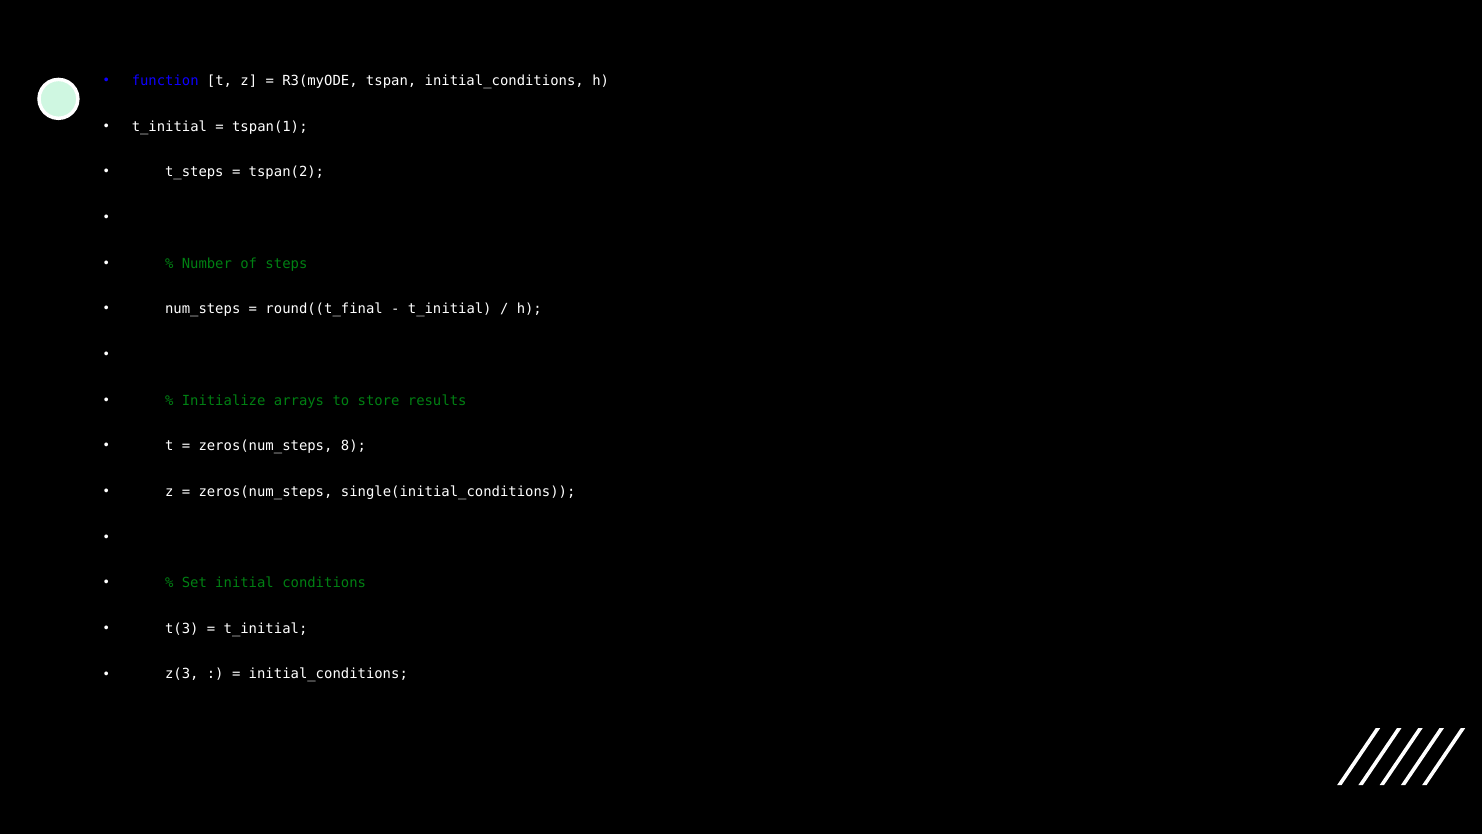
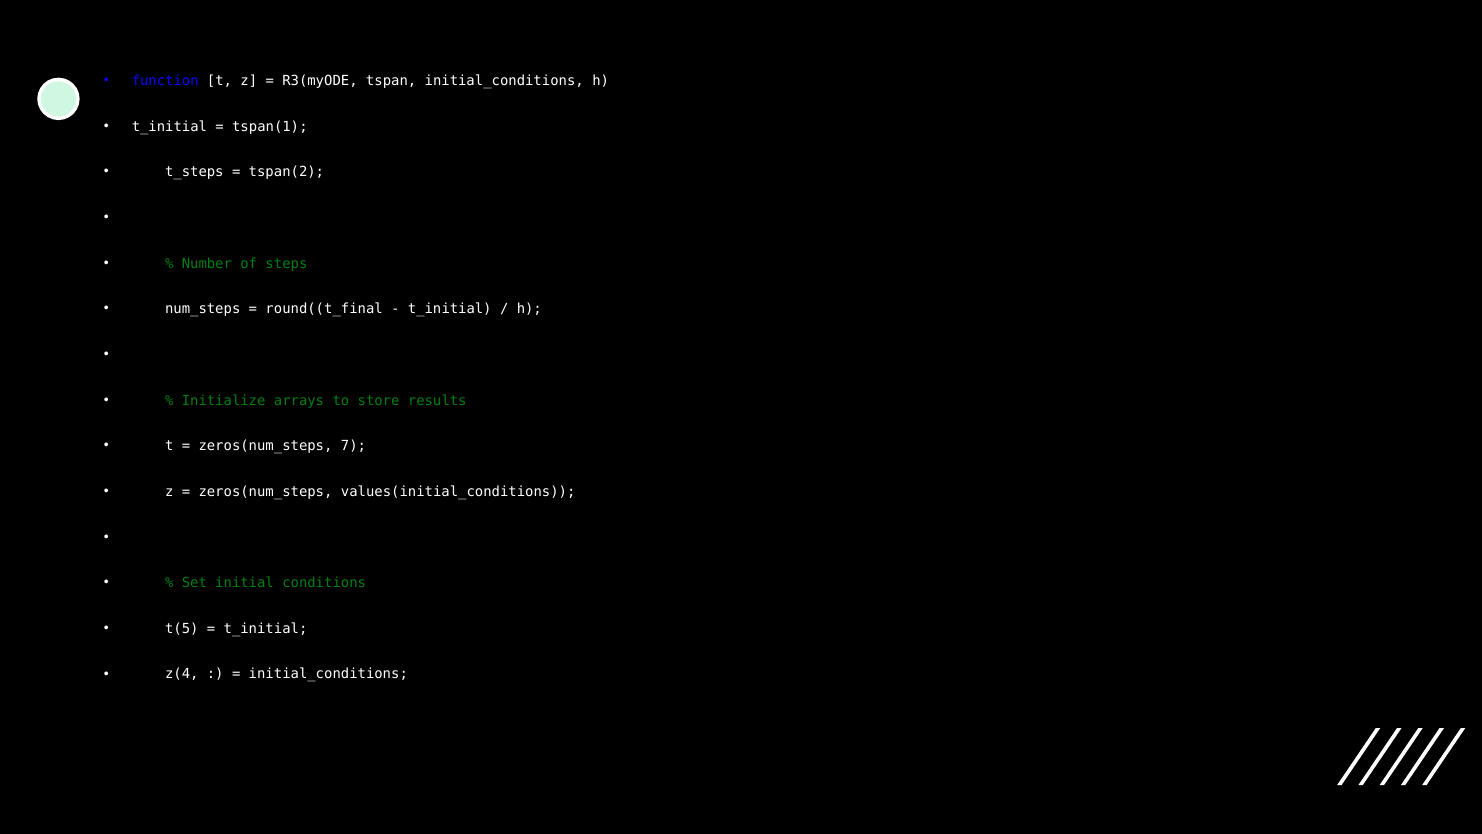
8: 8 -> 7
single(initial_conditions: single(initial_conditions -> values(initial_conditions
t(3: t(3 -> t(5
z(3: z(3 -> z(4
